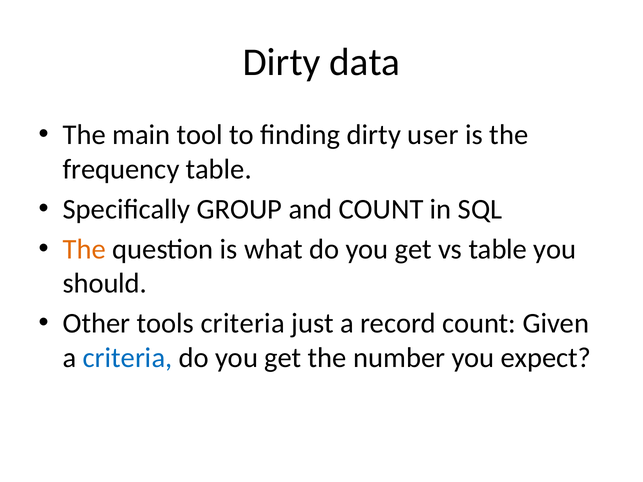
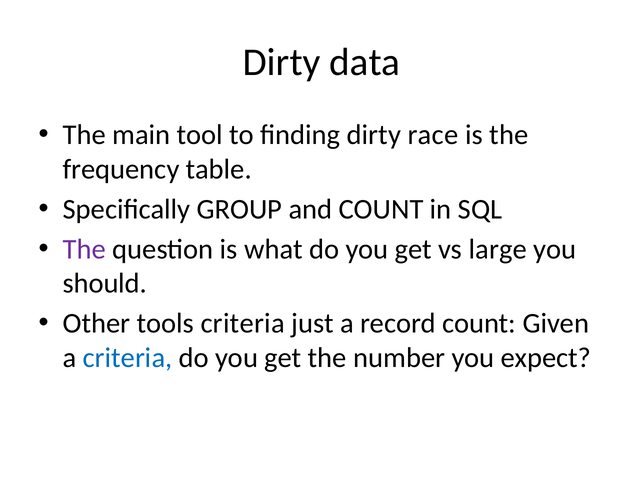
user: user -> race
The at (84, 249) colour: orange -> purple
vs table: table -> large
